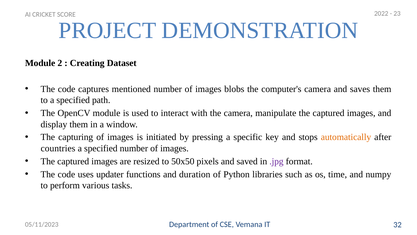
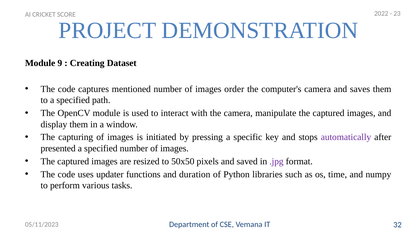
2: 2 -> 9
blobs: blobs -> order
automatically colour: orange -> purple
countries: countries -> presented
